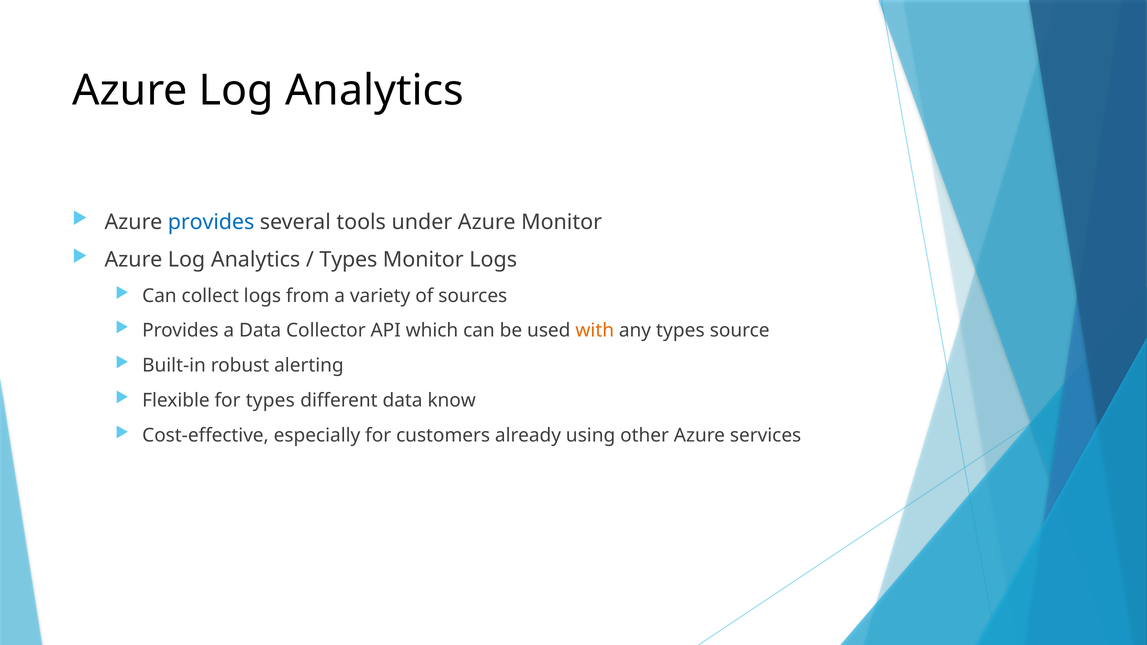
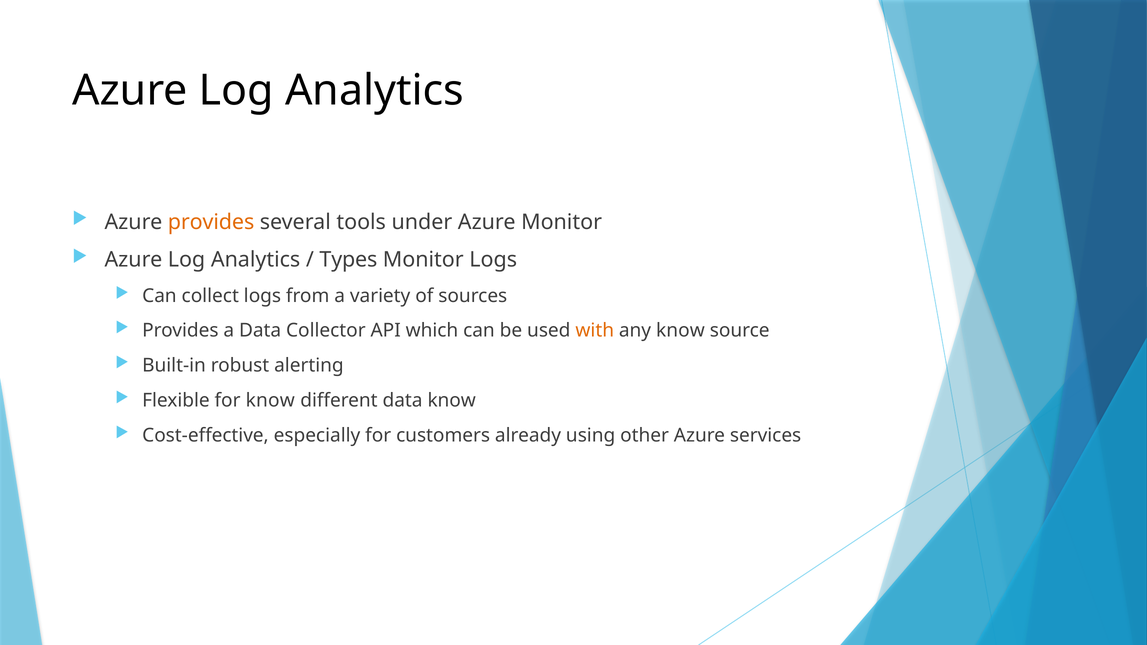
provides at (211, 222) colour: blue -> orange
any types: types -> know
for types: types -> know
